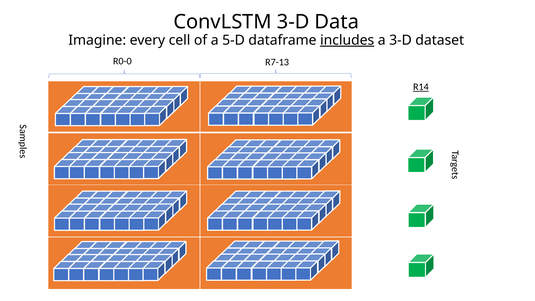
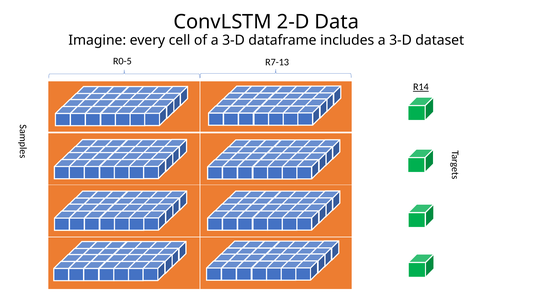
ConvLSTM 3-D: 3-D -> 2-D
of a 5-D: 5-D -> 3-D
includes underline: present -> none
R0-0: R0-0 -> R0-5
